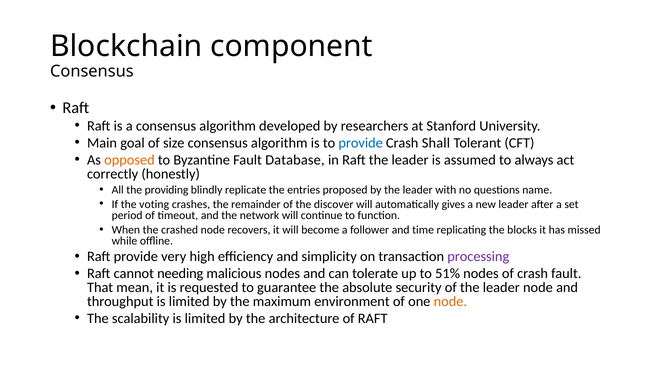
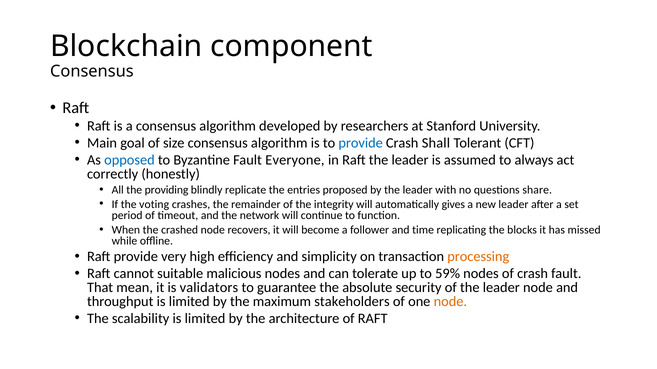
opposed colour: orange -> blue
Database: Database -> Everyone
name: name -> share
discover: discover -> integrity
processing colour: purple -> orange
needing: needing -> suitable
51%: 51% -> 59%
requested: requested -> validators
environment: environment -> stakeholders
